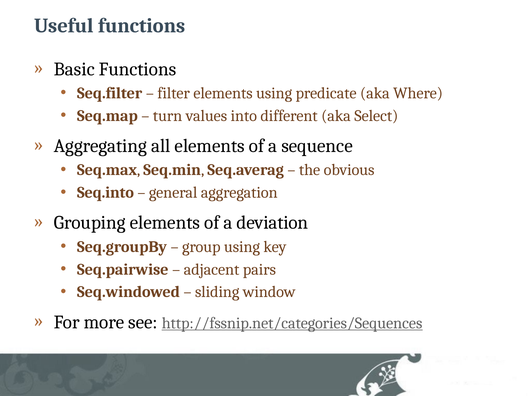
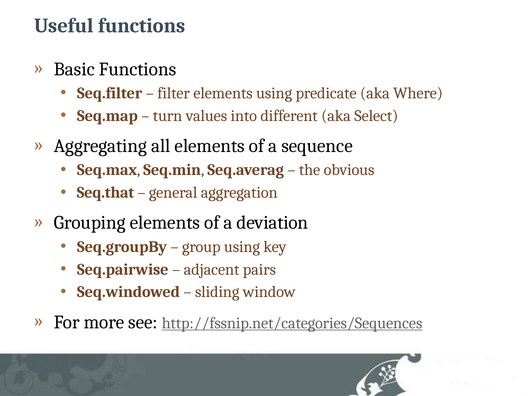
Seq.into: Seq.into -> Seq.that
